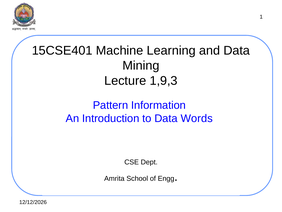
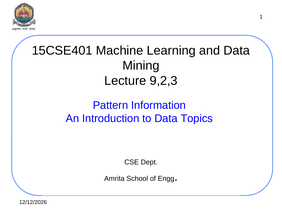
1,9,3: 1,9,3 -> 9,2,3
Words: Words -> Topics
